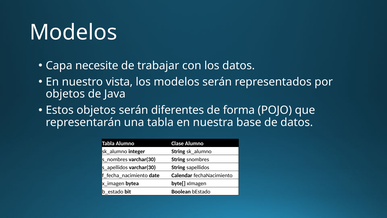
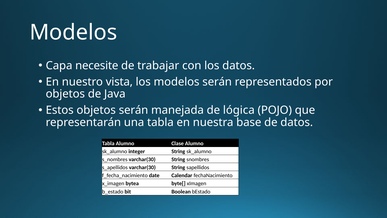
diferentes: diferentes -> manejada
forma: forma -> lógica
